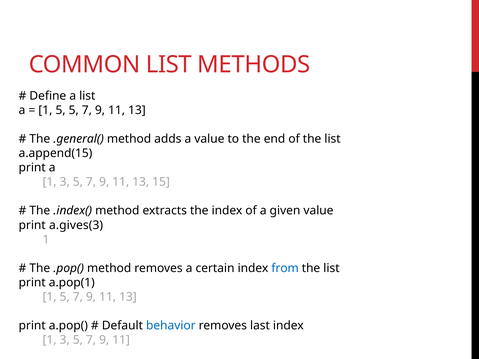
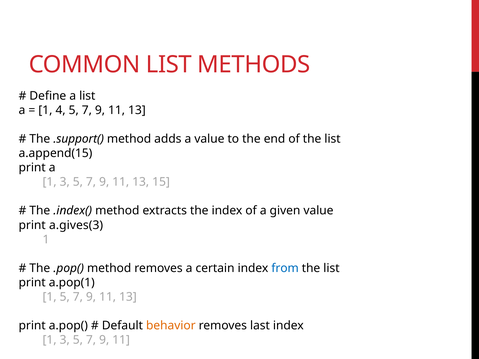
5 at (61, 110): 5 -> 4
.general(: .general( -> .support(
behavior colour: blue -> orange
